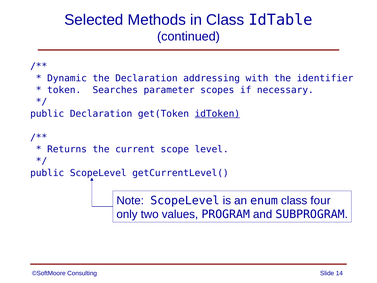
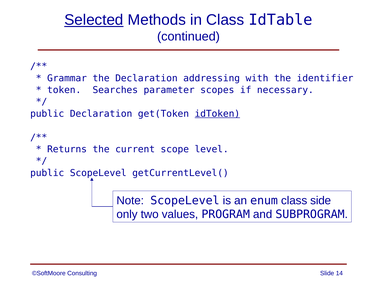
Selected underline: none -> present
Dynamic: Dynamic -> Grammar
four: four -> side
